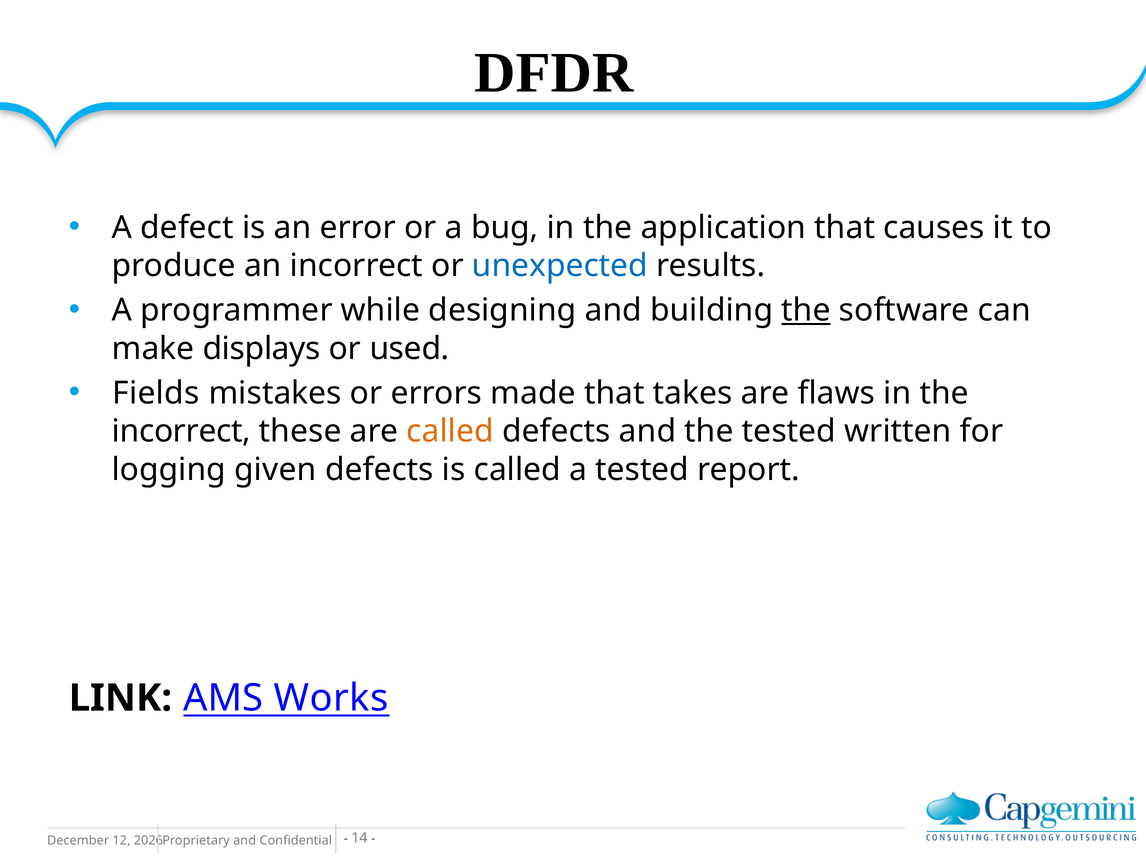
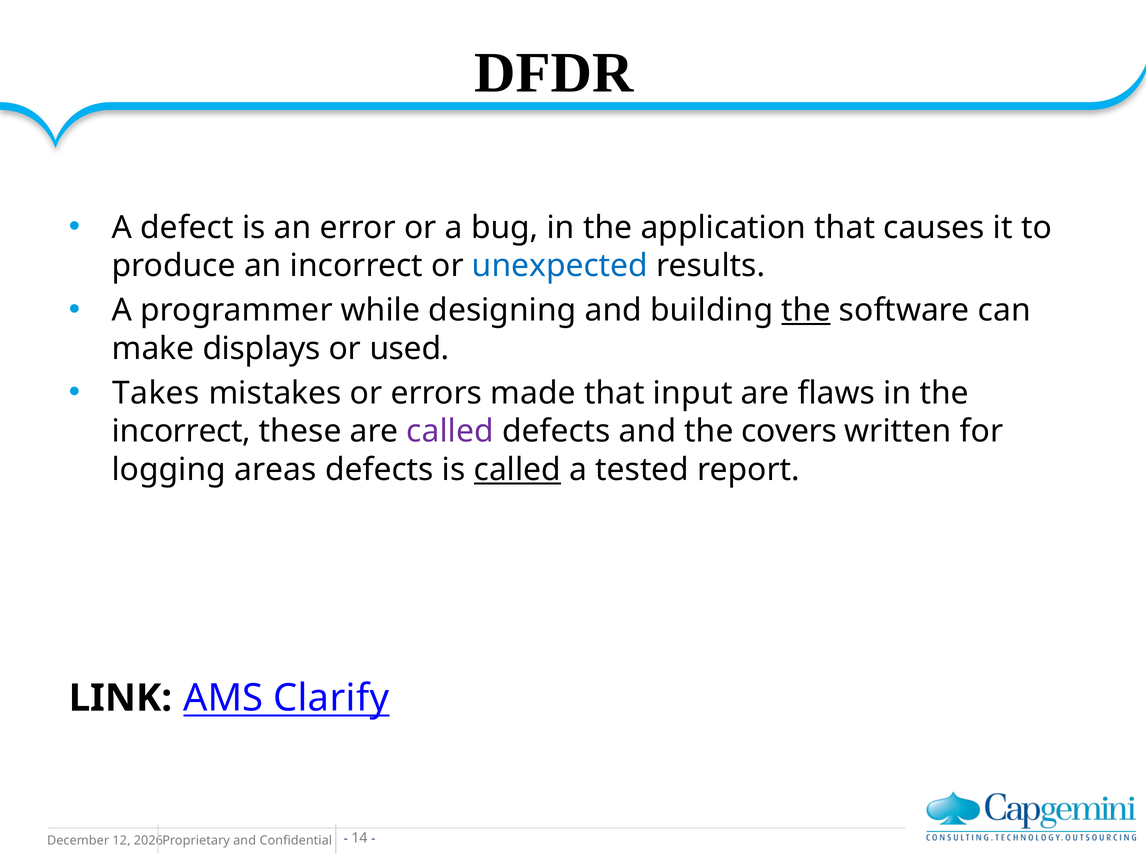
Fields: Fields -> Takes
takes: takes -> input
called at (450, 432) colour: orange -> purple
the tested: tested -> covers
given: given -> areas
called at (517, 470) underline: none -> present
Works: Works -> Clarify
